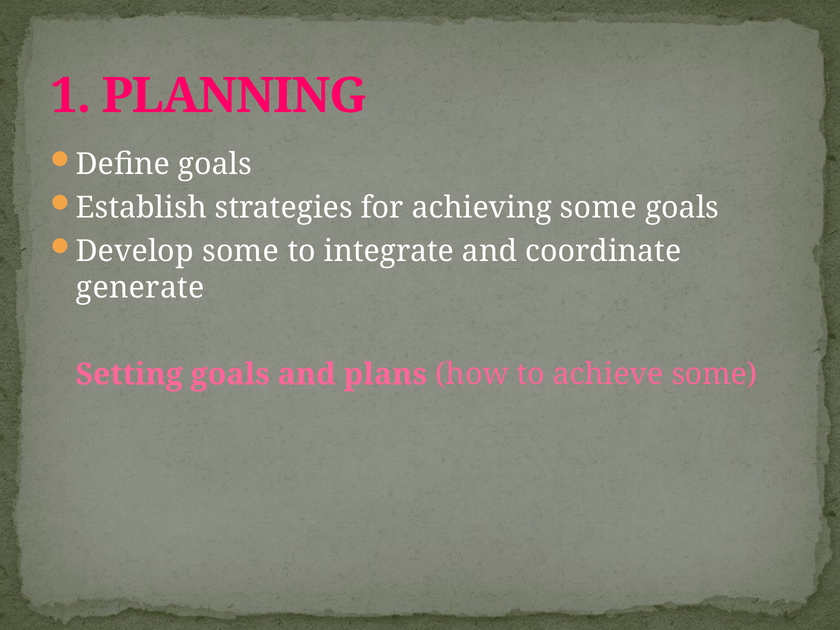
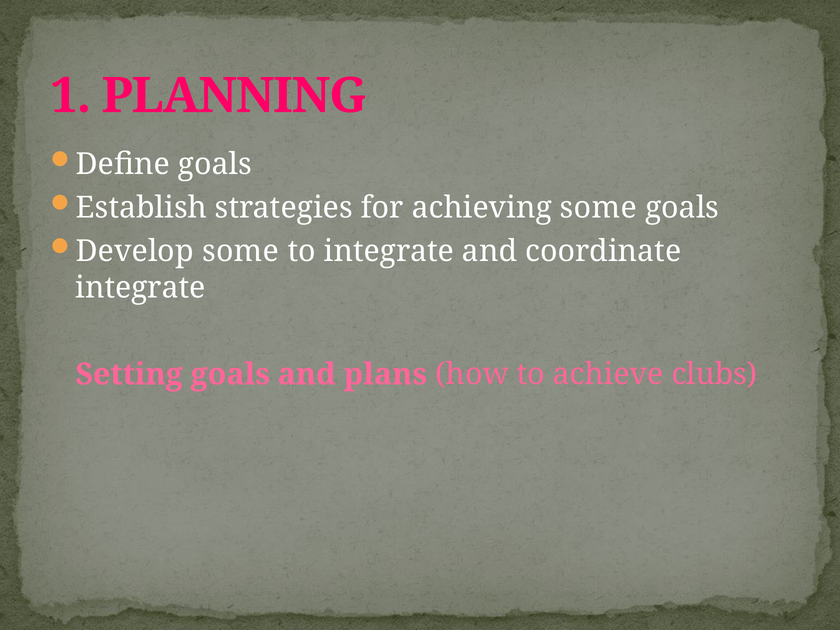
generate at (140, 288): generate -> integrate
achieve some: some -> clubs
